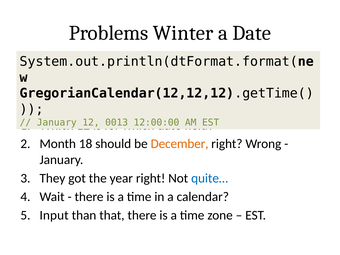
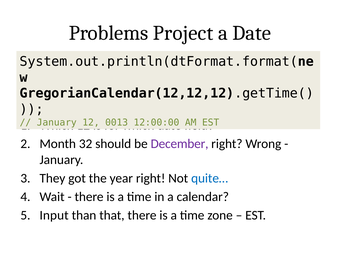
Winter: Winter -> Project
18: 18 -> 32
December colour: orange -> purple
